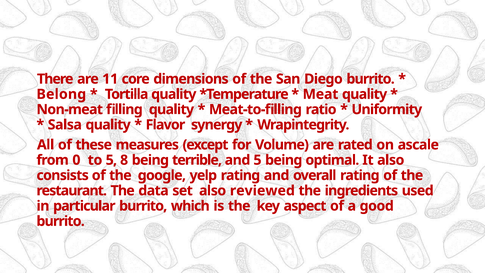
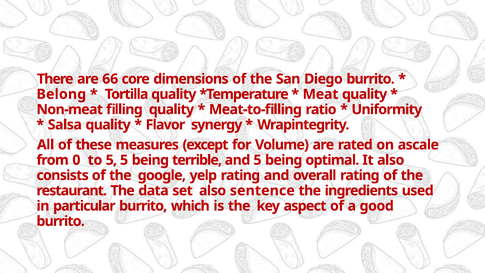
11: 11 -> 66
5 8: 8 -> 5
reviewed: reviewed -> sentence
